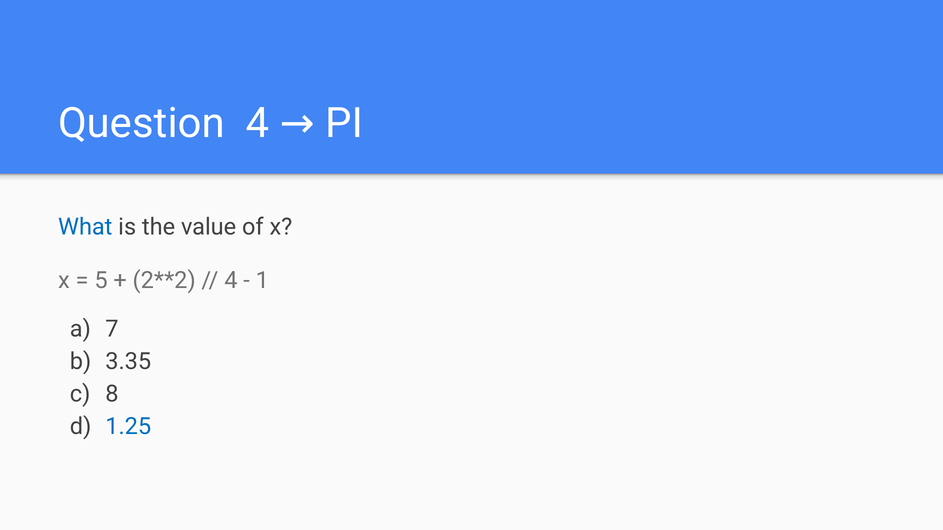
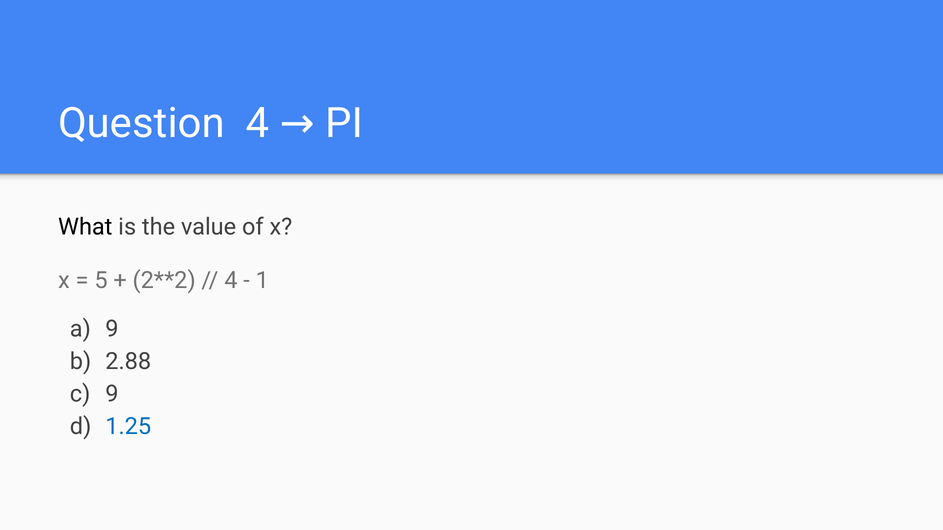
What colour: blue -> black
7 at (112, 329): 7 -> 9
3.35: 3.35 -> 2.88
8 at (112, 394): 8 -> 9
